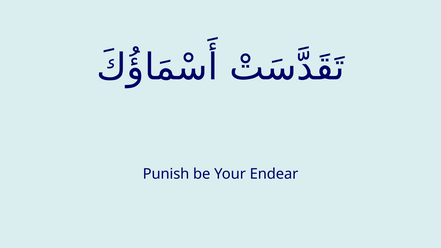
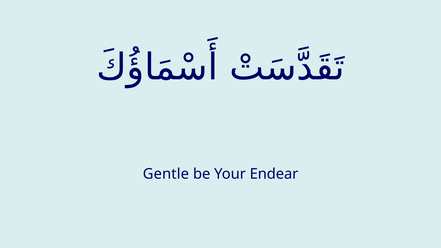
Punish: Punish -> Gentle
